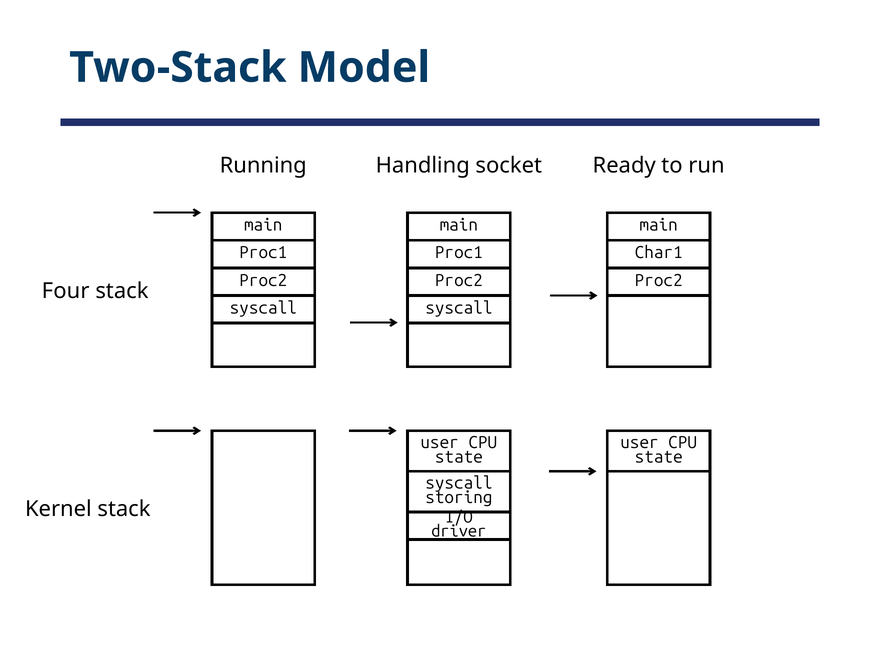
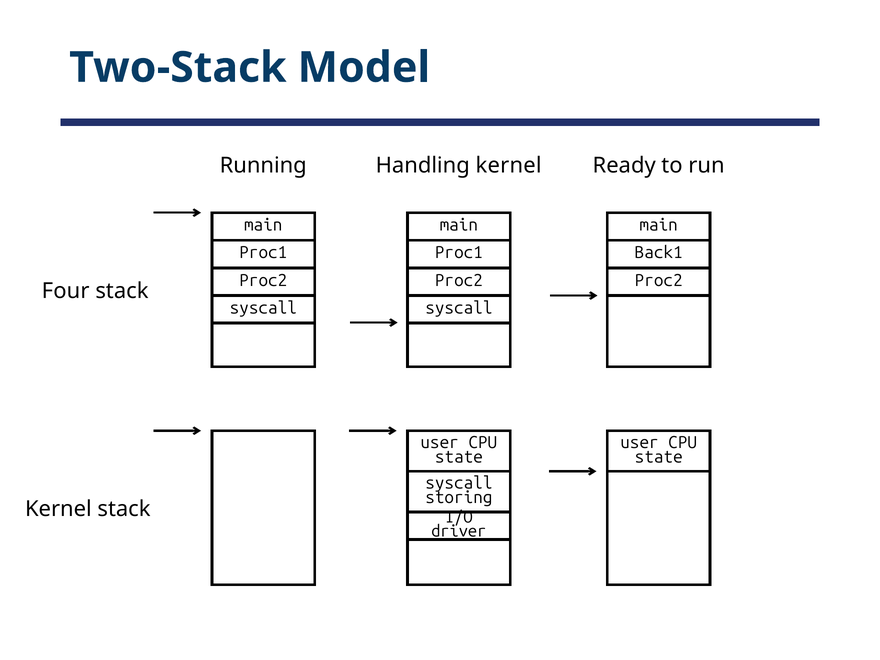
Handling socket: socket -> kernel
Char1: Char1 -> Back1
